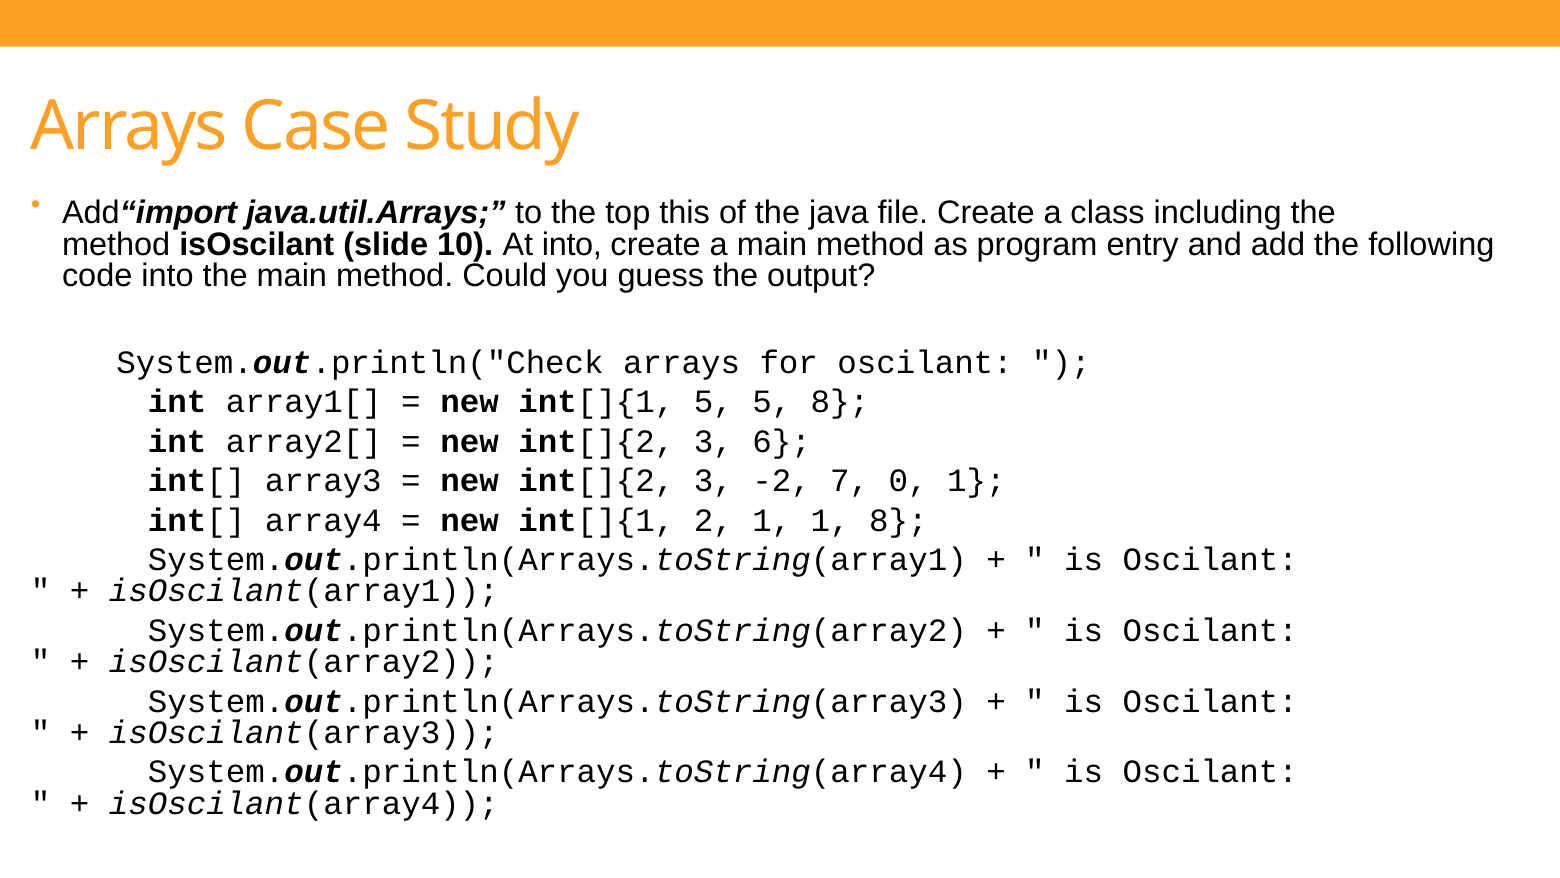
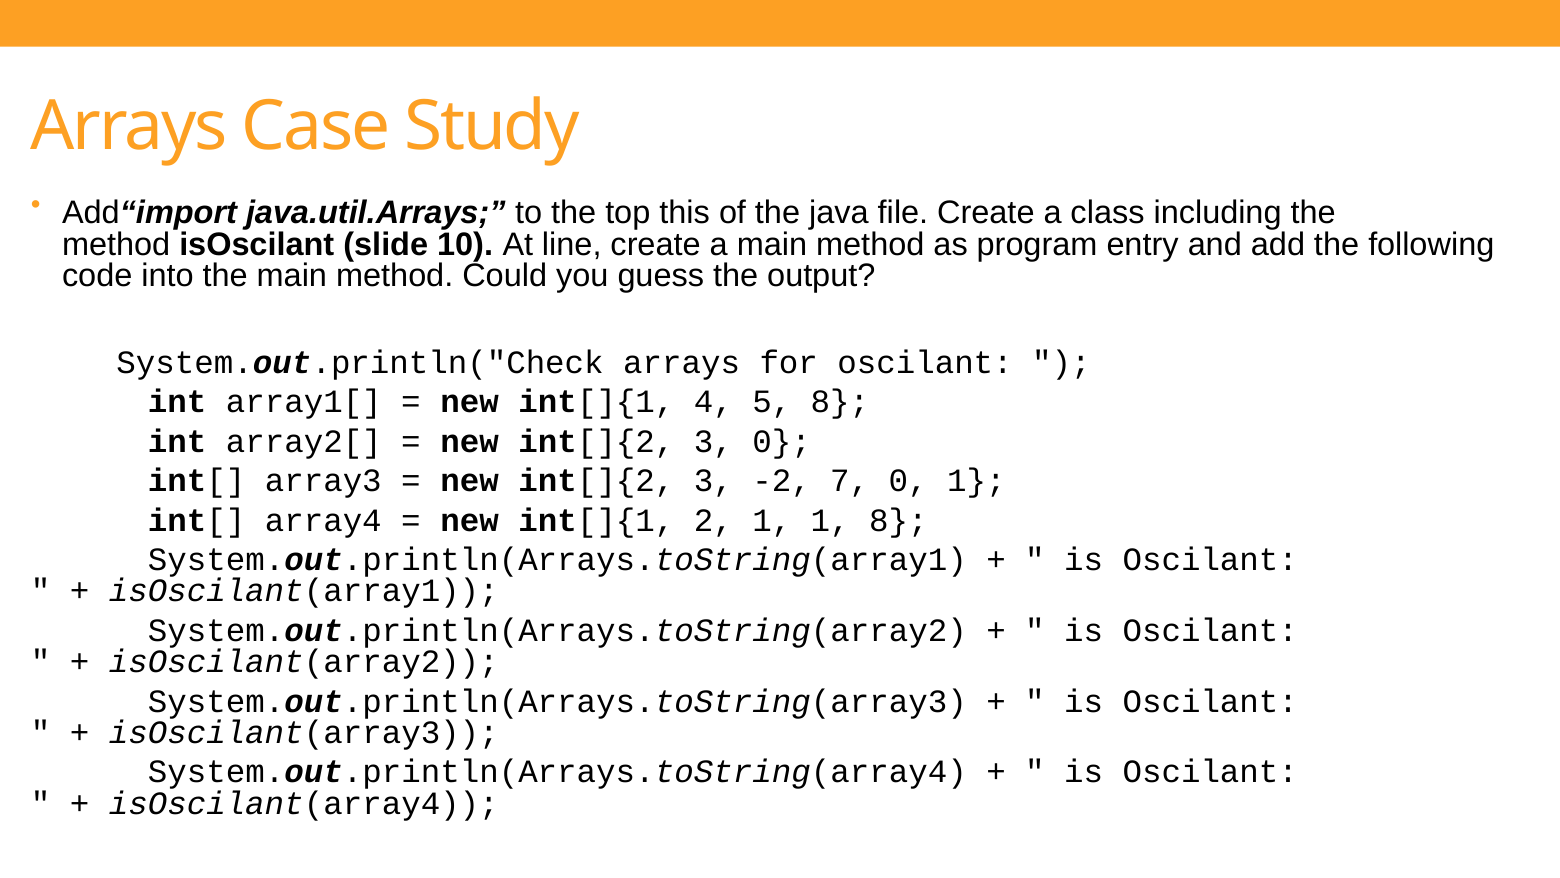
At into: into -> line
int[]{1 5: 5 -> 4
3 6: 6 -> 0
